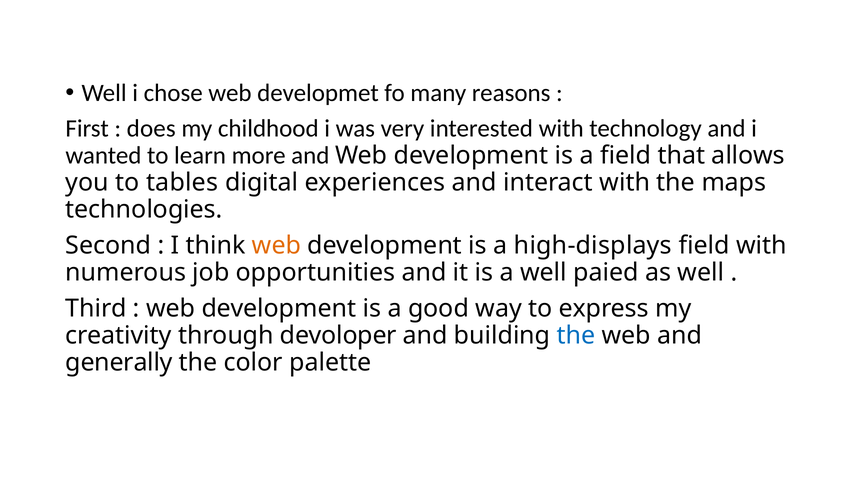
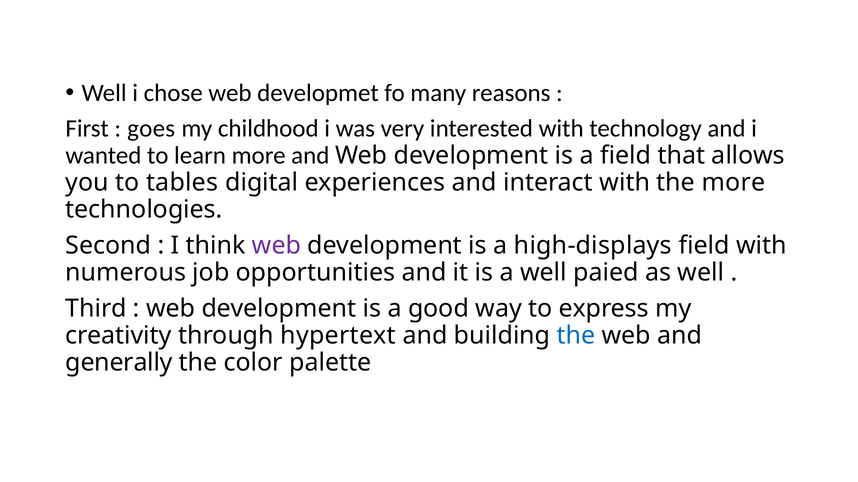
does: does -> goes
the maps: maps -> more
web at (276, 246) colour: orange -> purple
devoloper: devoloper -> hypertext
